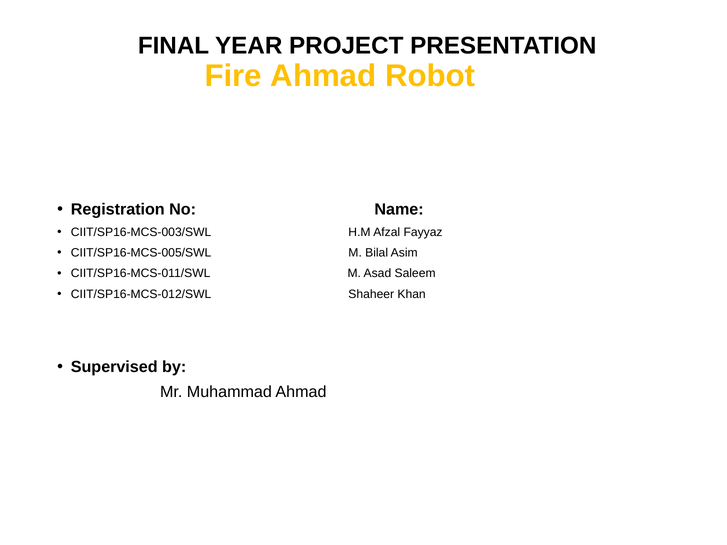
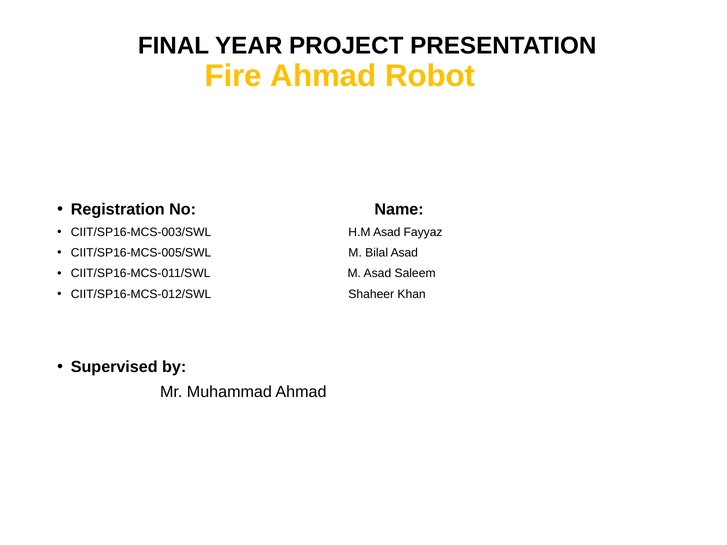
H.M Afzal: Afzal -> Asad
Bilal Asim: Asim -> Asad
